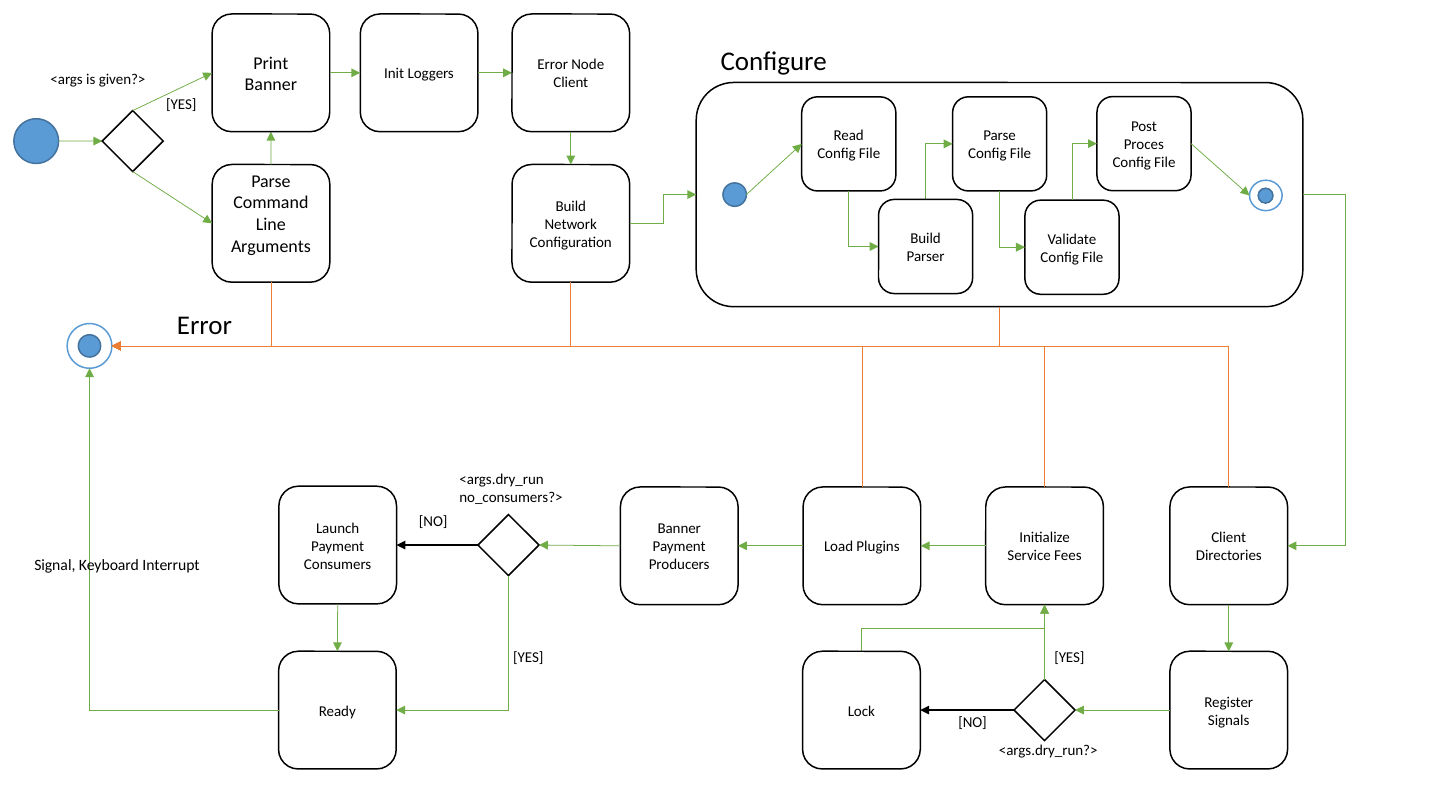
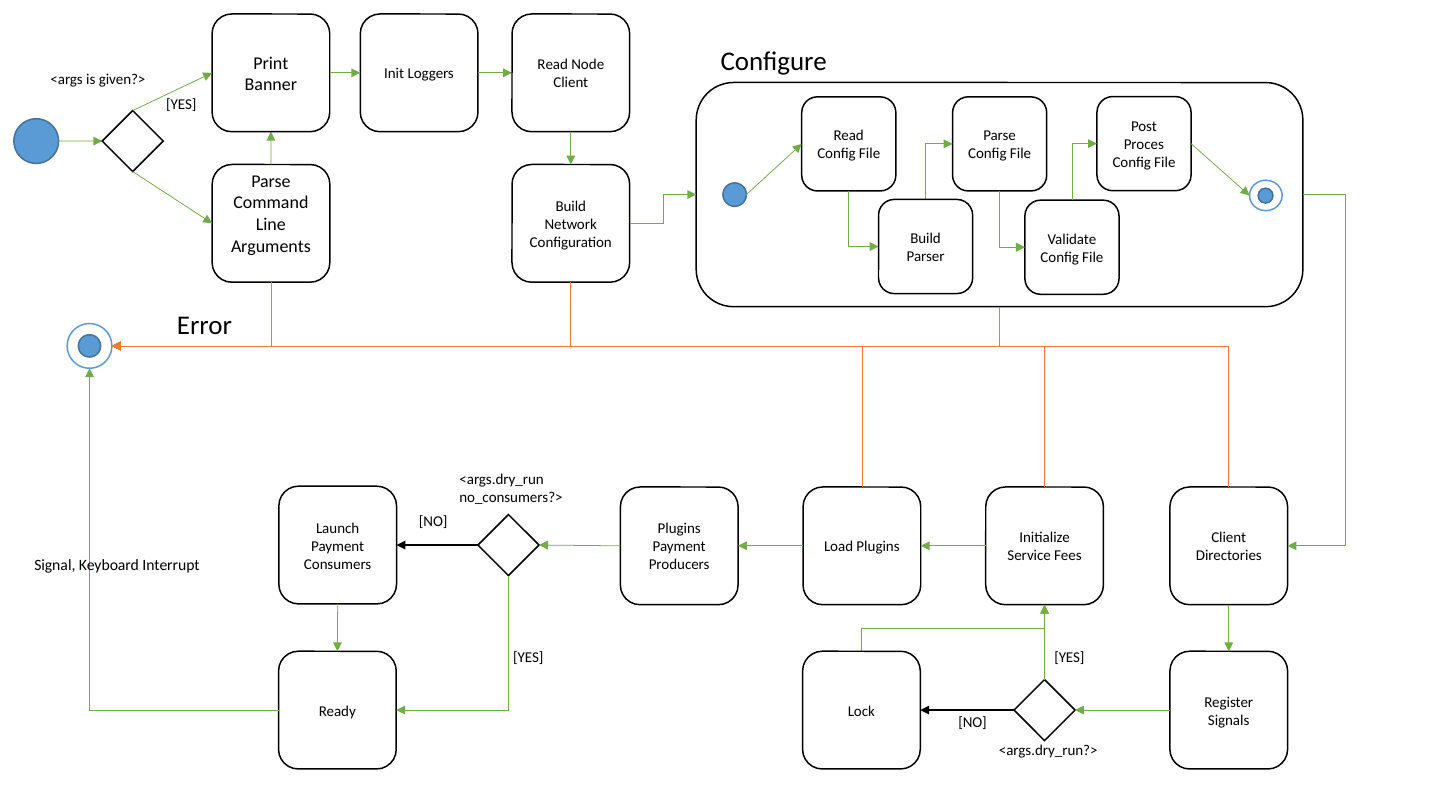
Error at (553, 65): Error -> Read
Banner at (679, 529): Banner -> Plugins
